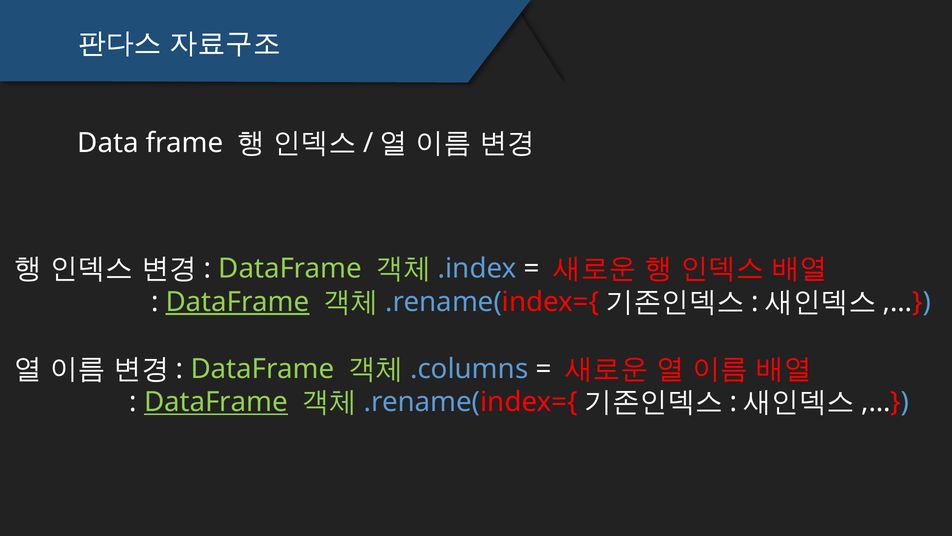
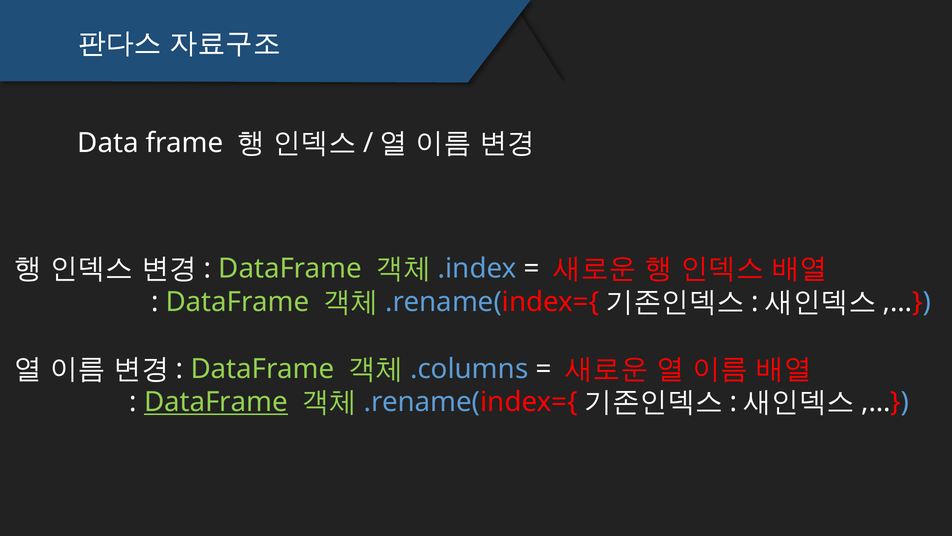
DataFrame at (238, 302) underline: present -> none
